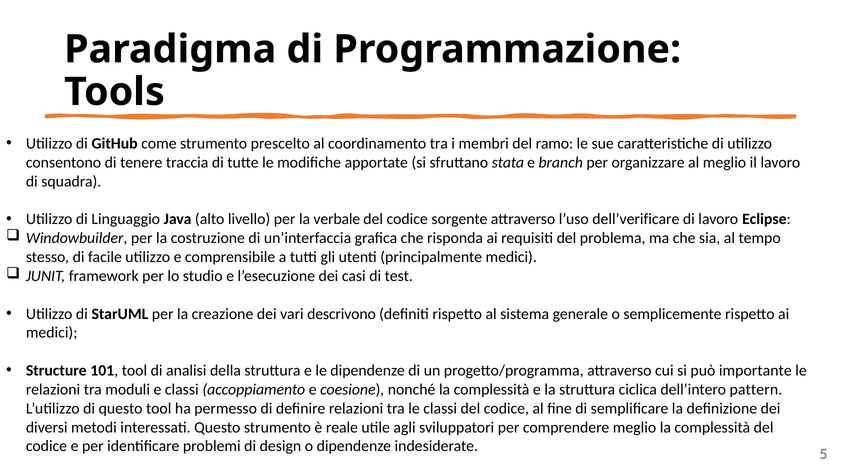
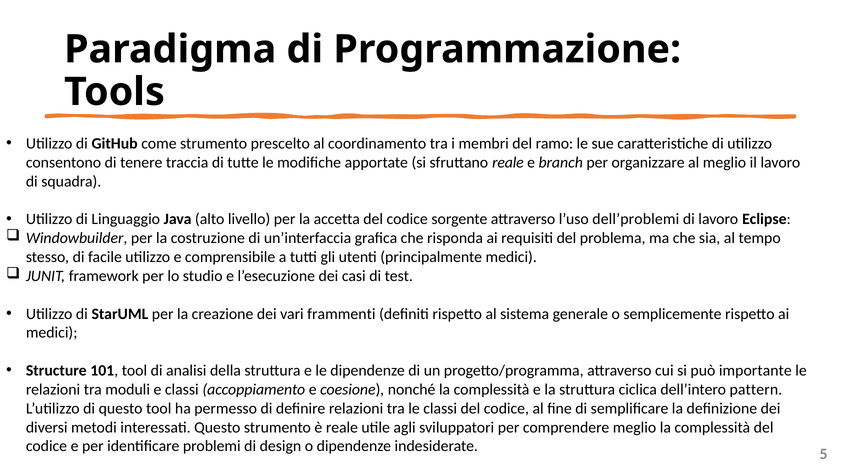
sfruttano stata: stata -> reale
verbale: verbale -> accetta
dell’verificare: dell’verificare -> dell’problemi
descrivono: descrivono -> frammenti
